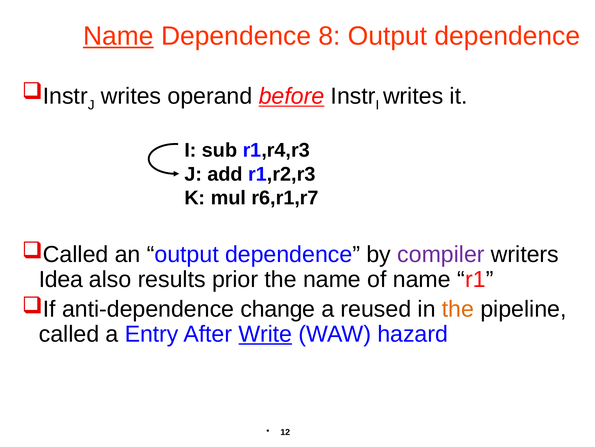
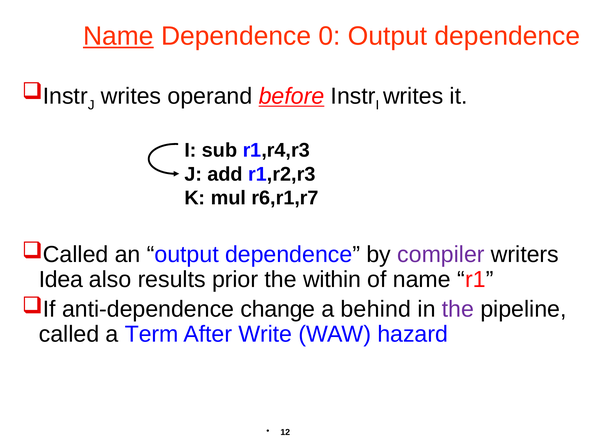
8: 8 -> 0
the name: name -> within
reused: reused -> behind
the at (458, 309) colour: orange -> purple
Entry: Entry -> Term
Write underline: present -> none
